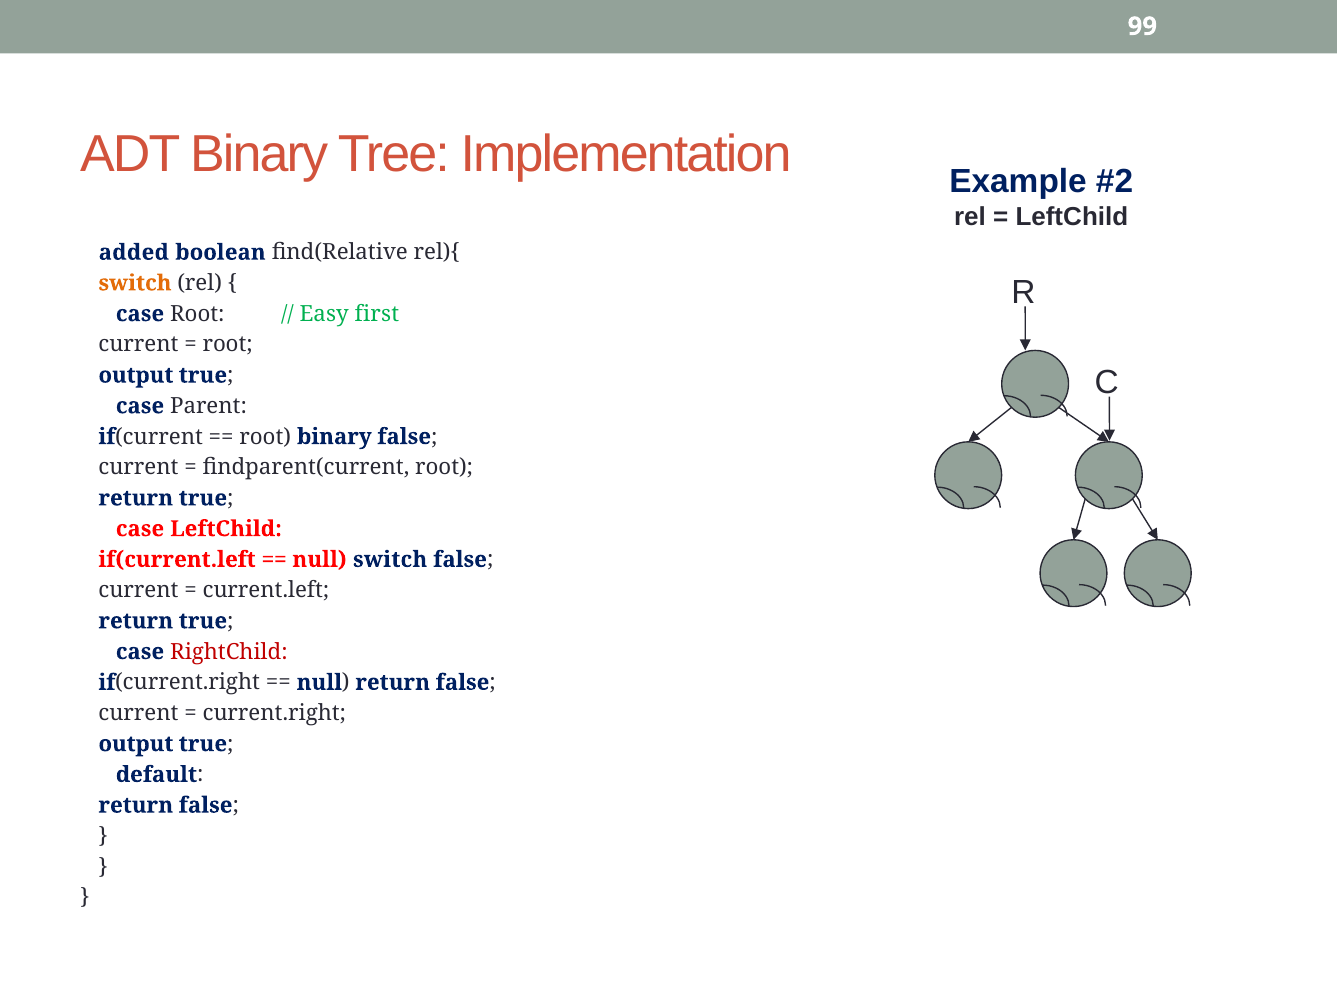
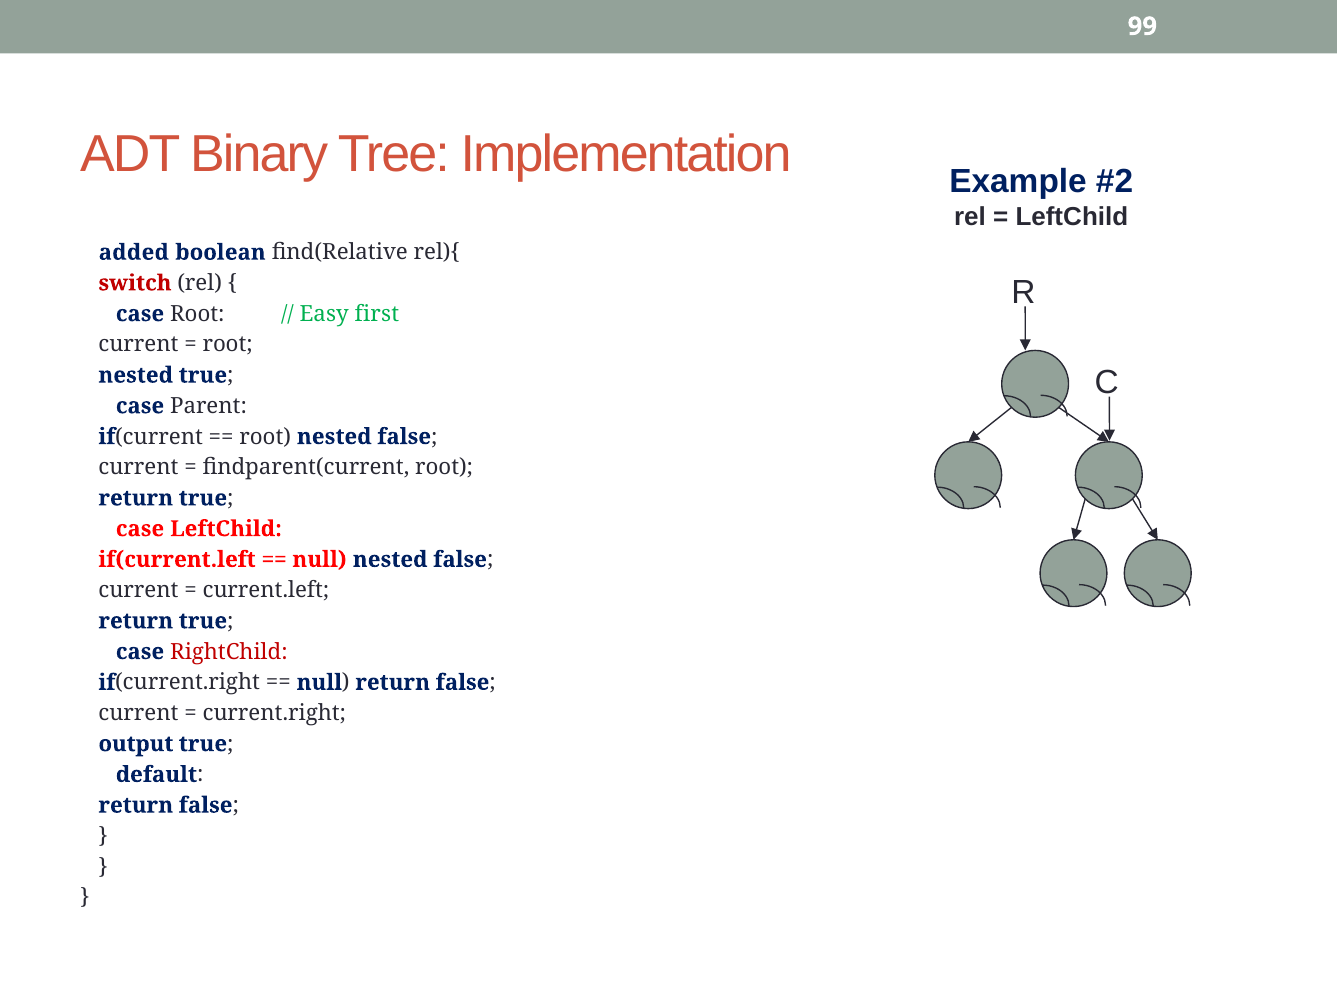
switch at (135, 283) colour: orange -> red
output at (136, 376): output -> nested
binary at (334, 437): binary -> nested
null switch: switch -> nested
